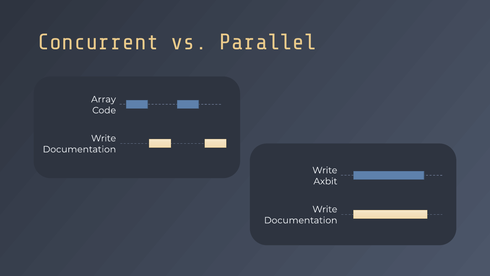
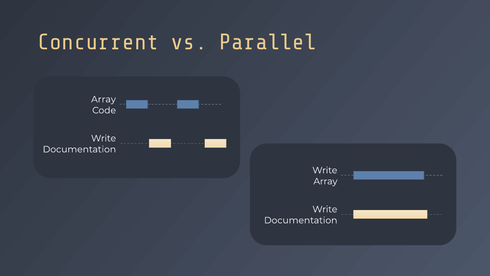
Axbit at (325, 181): Axbit -> Array
